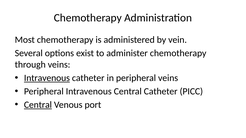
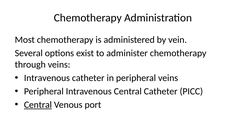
Intravenous at (47, 78) underline: present -> none
